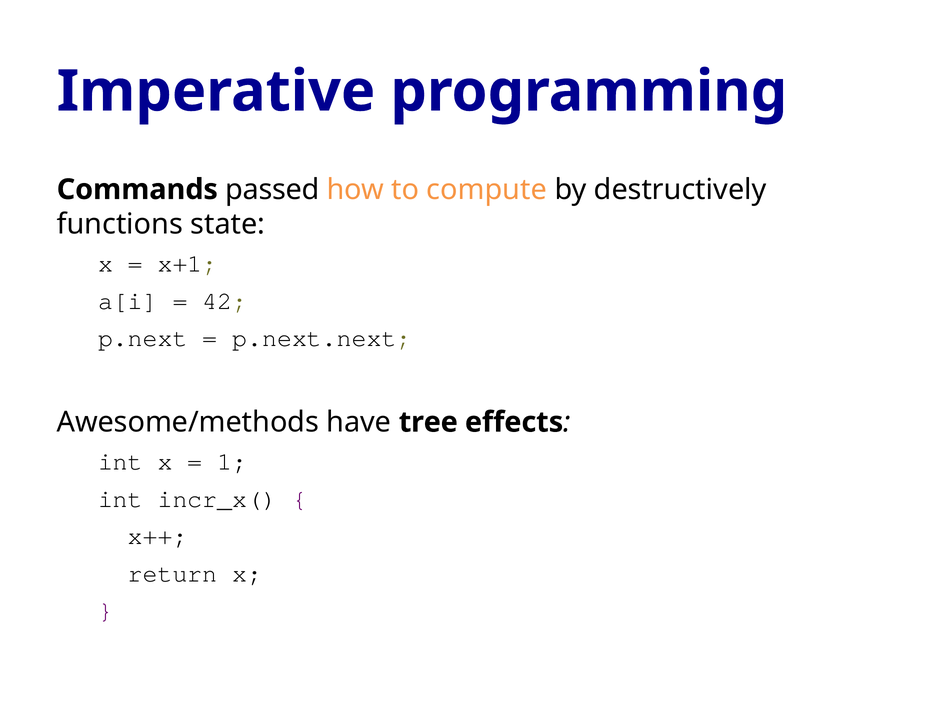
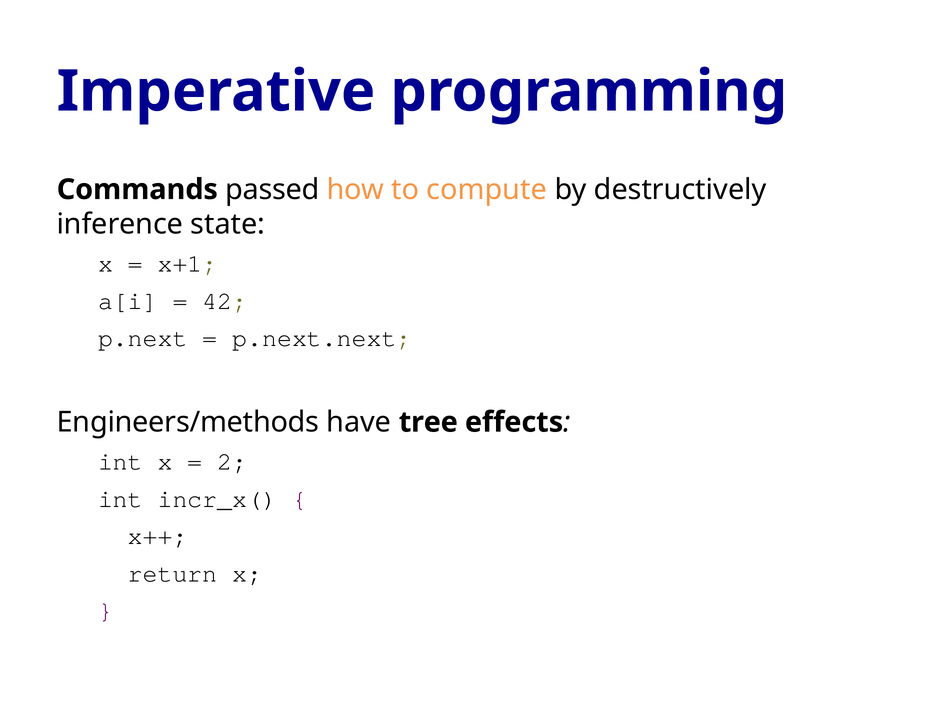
functions: functions -> inference
Awesome/methods: Awesome/methods -> Engineers/methods
1: 1 -> 2
